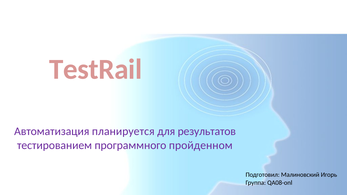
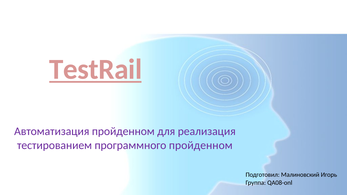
TestRail underline: none -> present
Автоматизация планируется: планируется -> пройденном
результатов: результатов -> реализация
